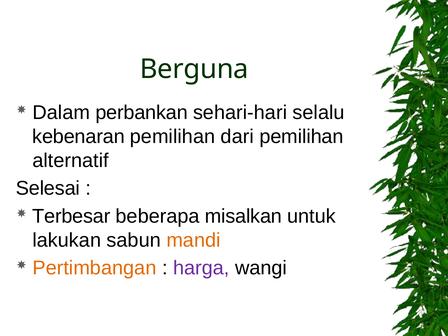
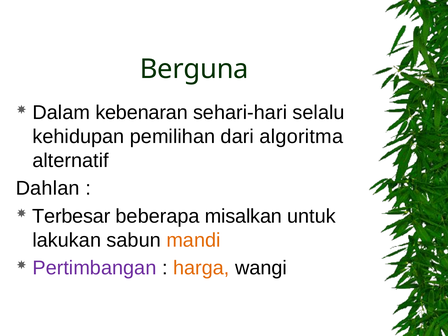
perbankan: perbankan -> kebenaran
kebenaran: kebenaran -> kehidupan
dari pemilihan: pemilihan -> algoritma
Selesai: Selesai -> Dahlan
Pertimbangan colour: orange -> purple
harga colour: purple -> orange
